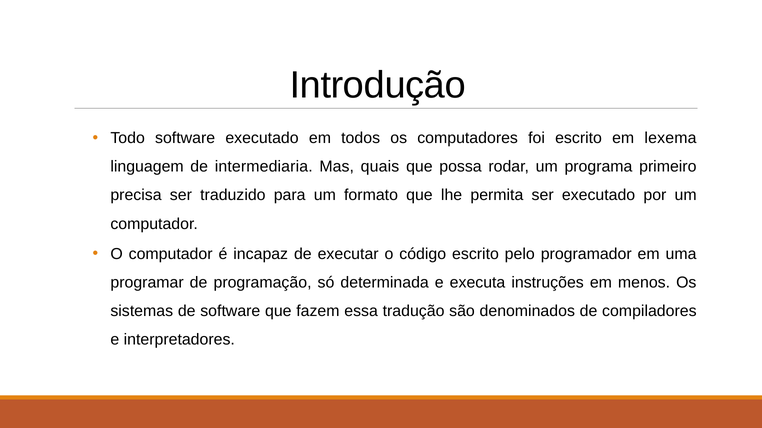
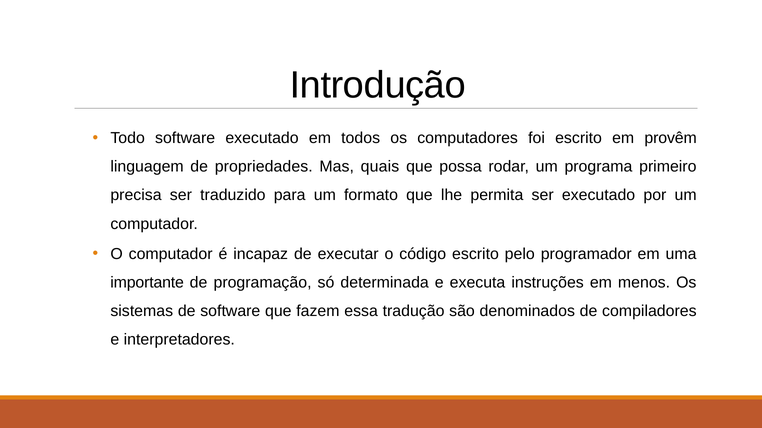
lexema: lexema -> provêm
intermediaria: intermediaria -> propriedades
programar: programar -> importante
